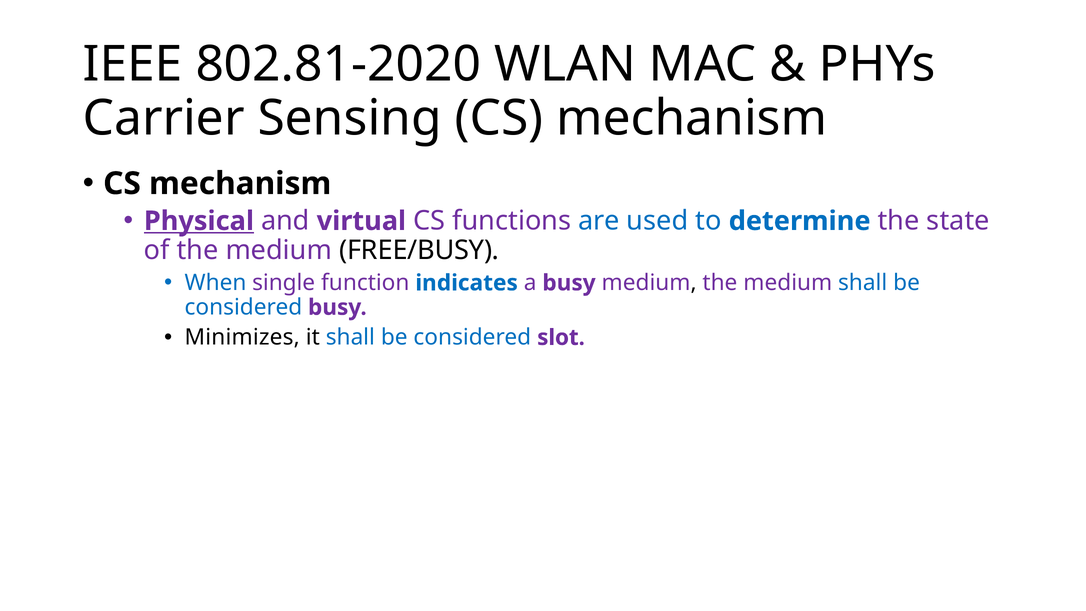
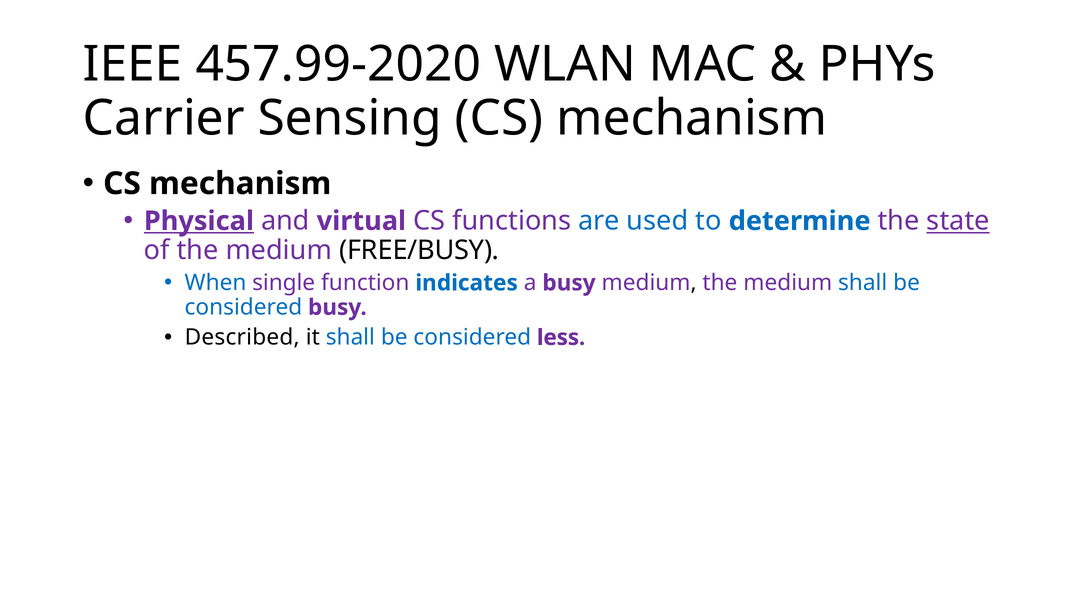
802.81-2020: 802.81-2020 -> 457.99-2020
state underline: none -> present
Minimizes: Minimizes -> Described
slot: slot -> less
